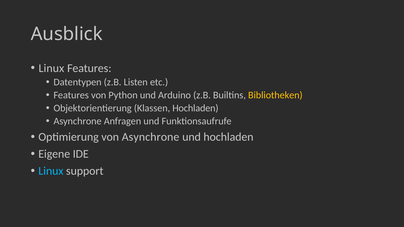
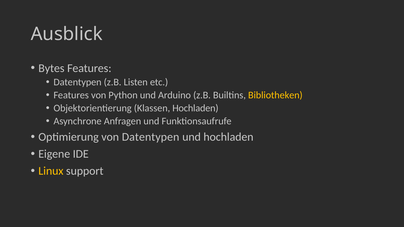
Linux at (51, 68): Linux -> Bytes
von Asynchrone: Asynchrone -> Datentypen
Linux at (51, 171) colour: light blue -> yellow
